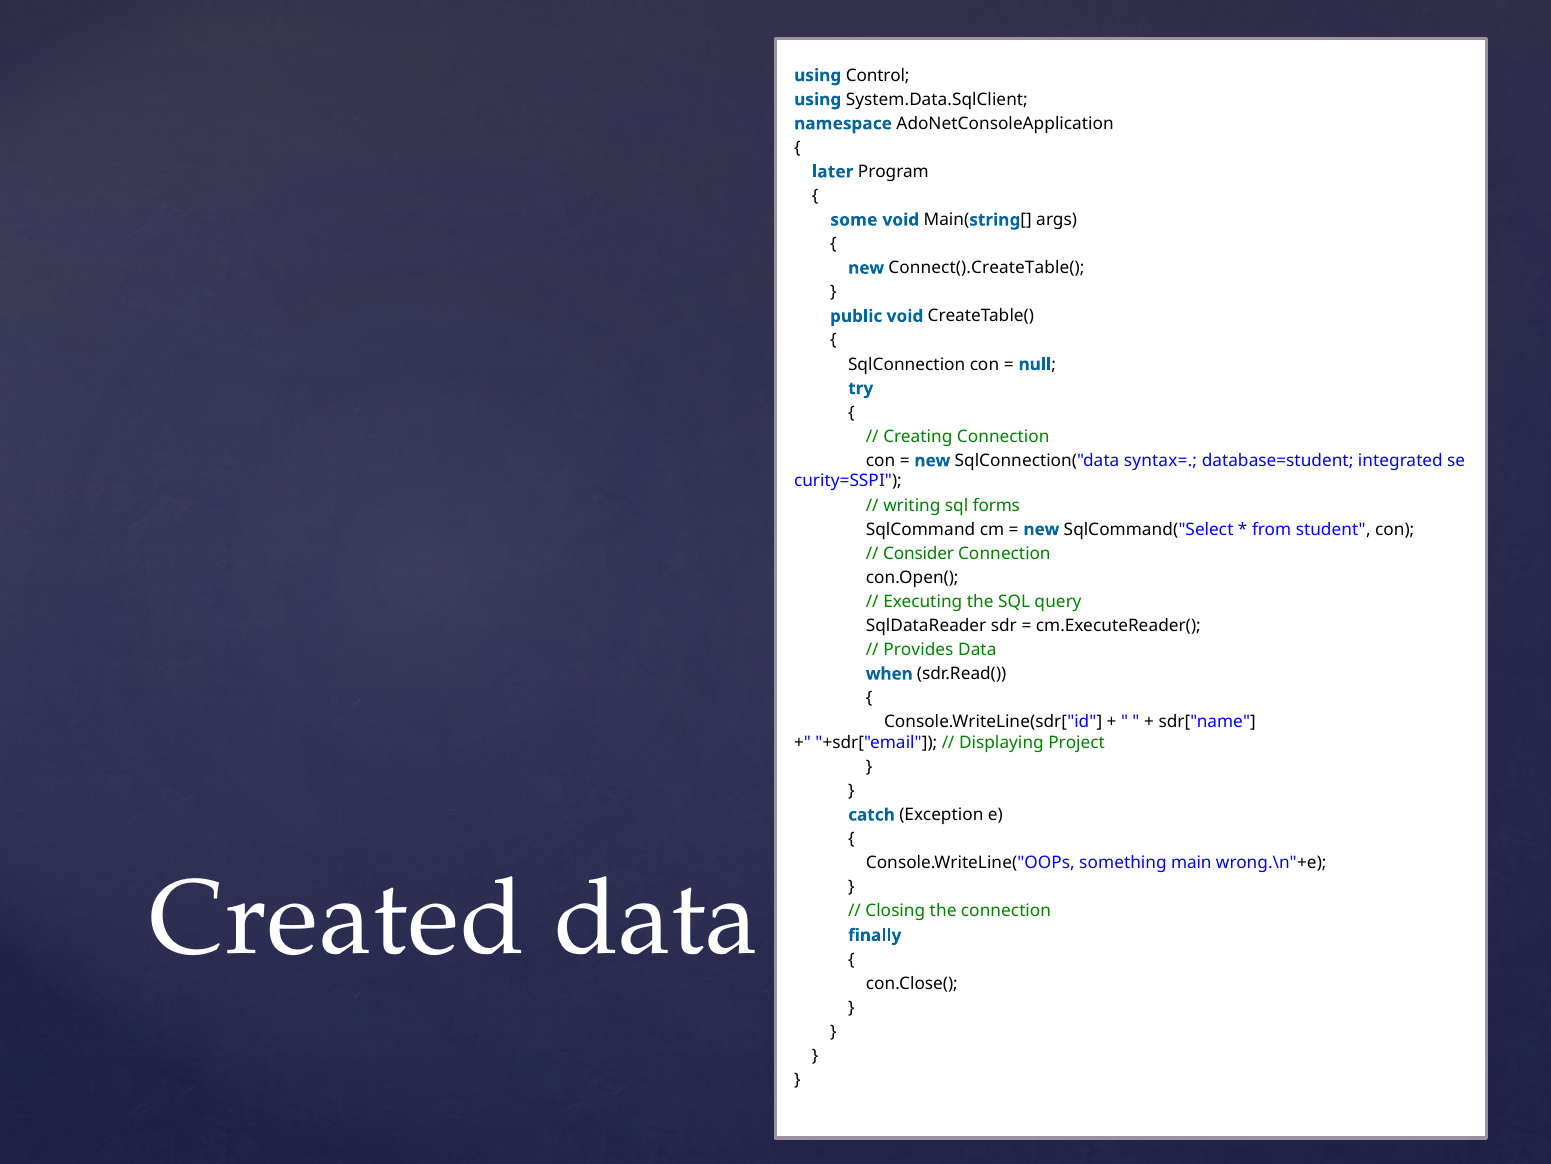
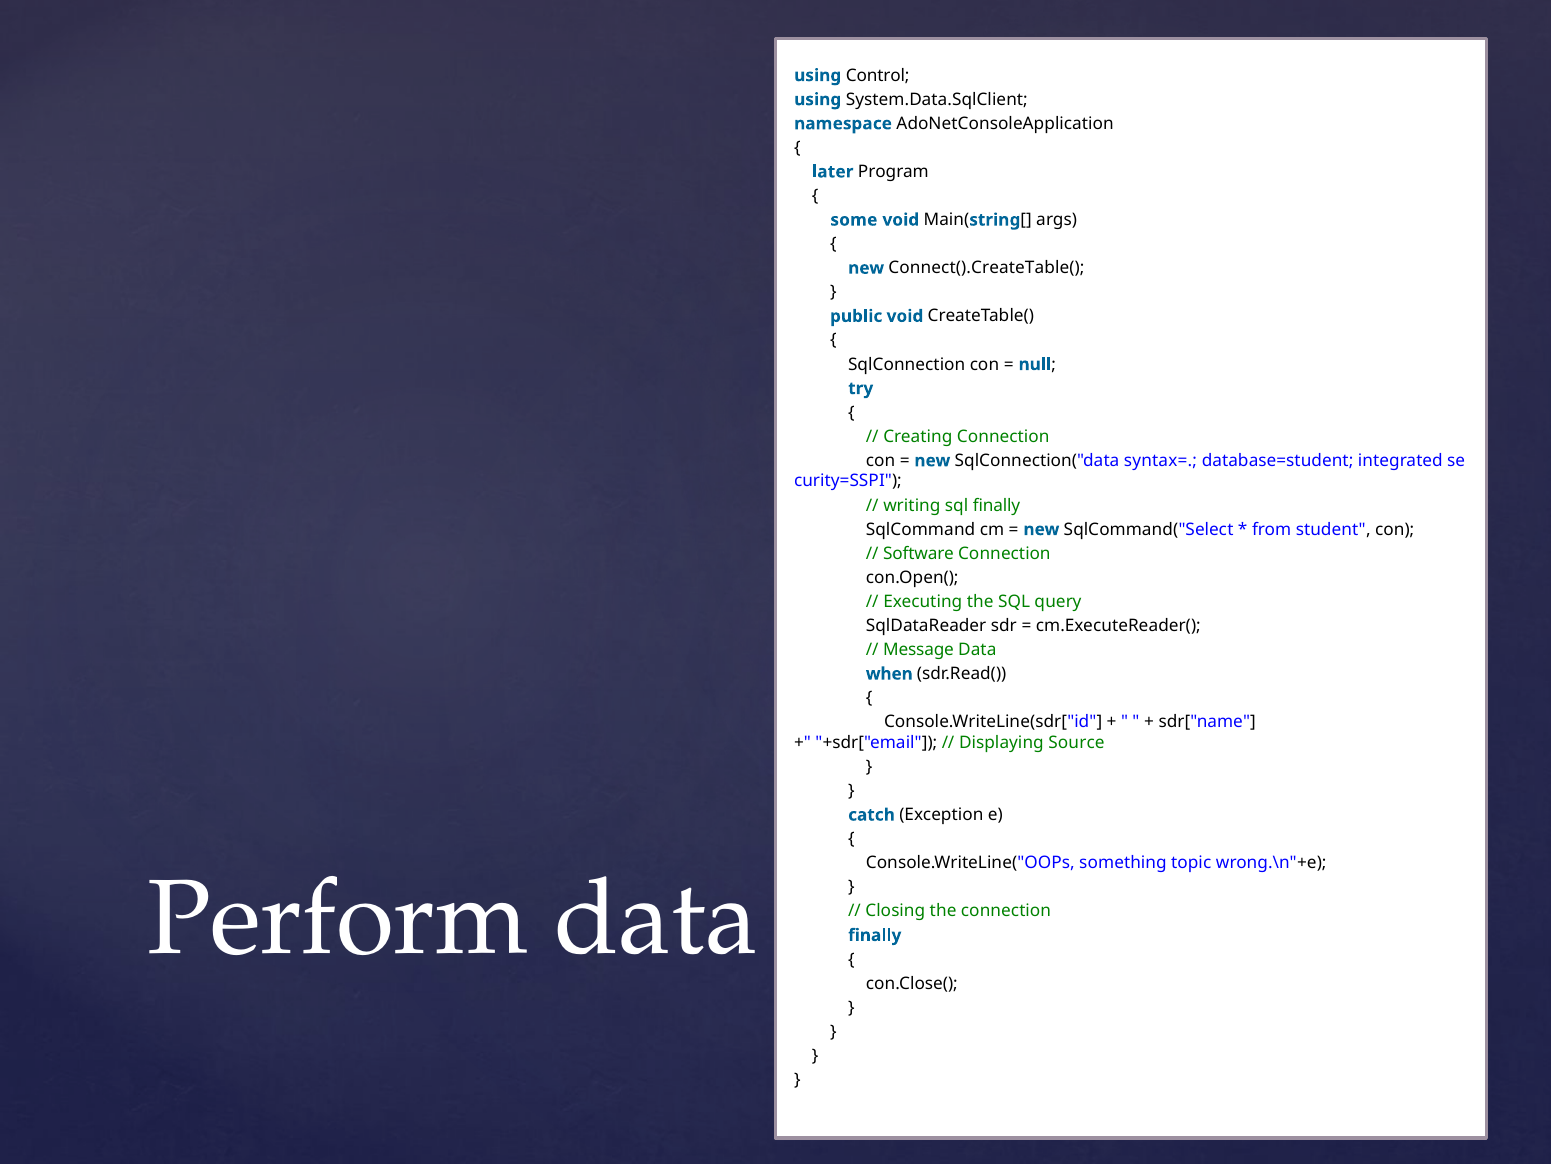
sql forms: forms -> finally
Consider: Consider -> Software
Provides: Provides -> Message
Project: Project -> Source
main: main -> topic
Created: Created -> Perform
